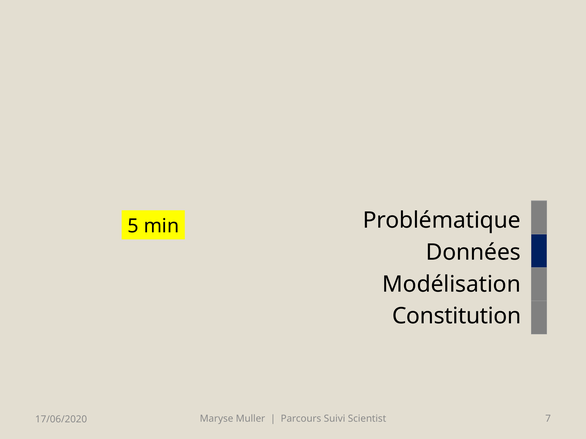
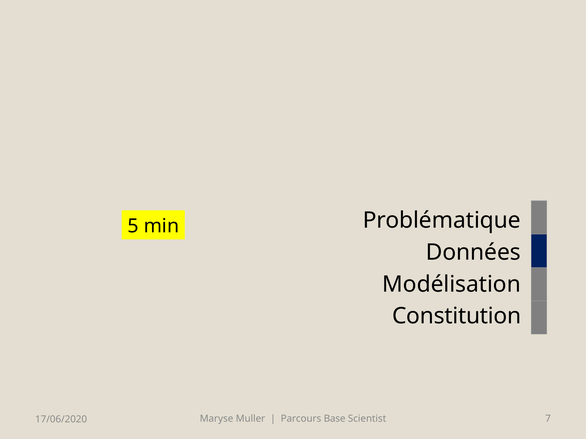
Suivi: Suivi -> Base
